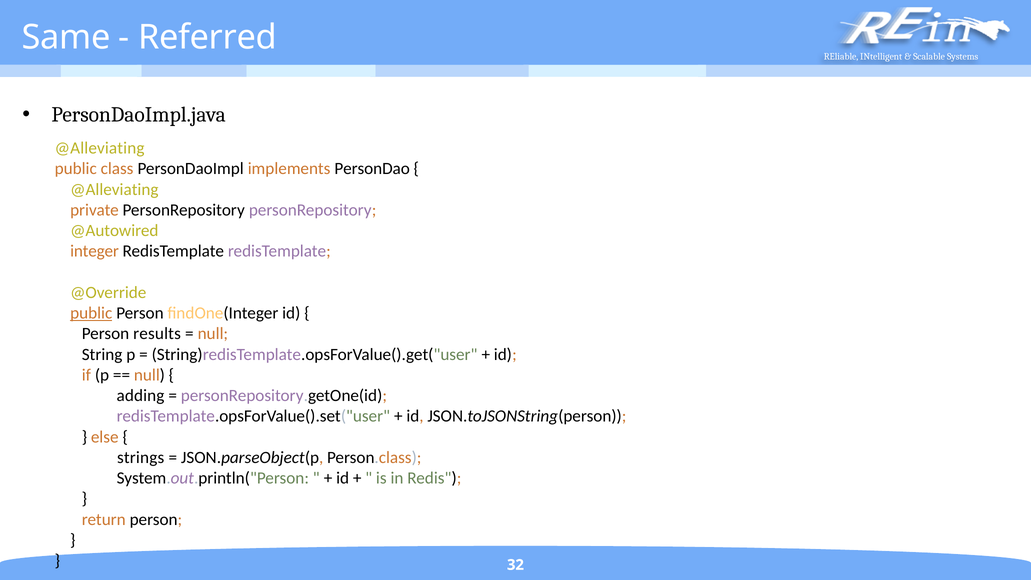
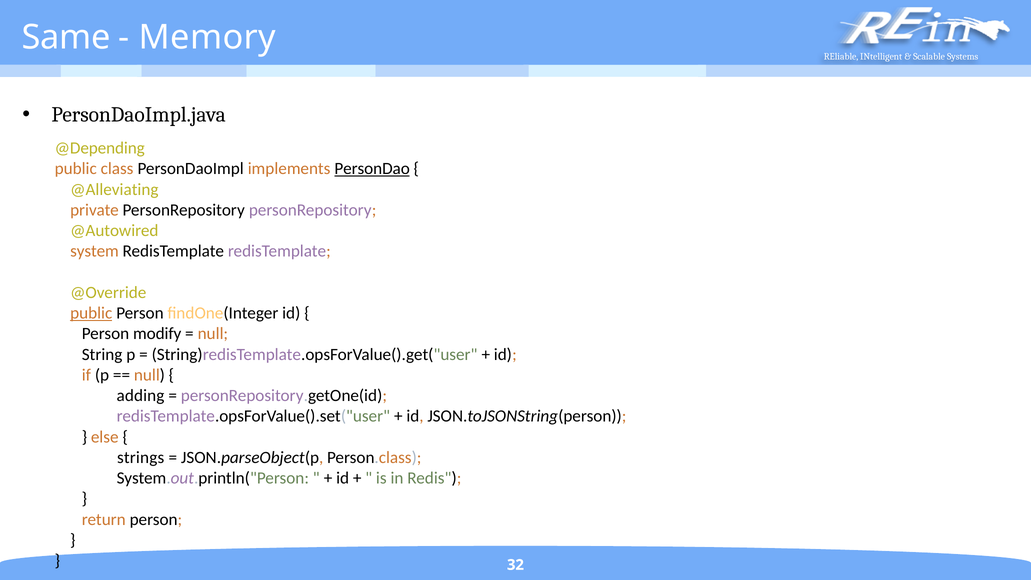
Referred: Referred -> Memory
@Alleviating at (100, 148): @Alleviating -> @Depending
PersonDao underline: none -> present
integer: integer -> system
results: results -> modify
